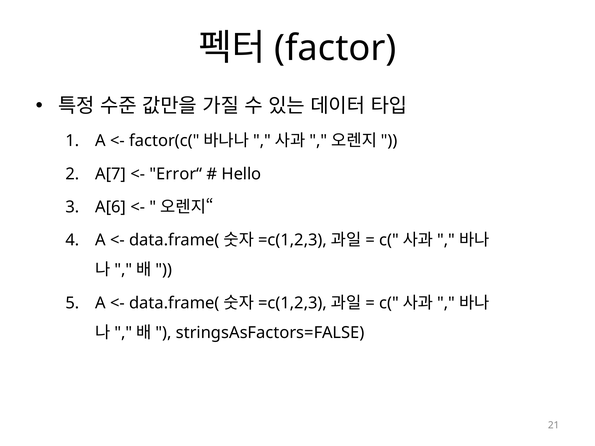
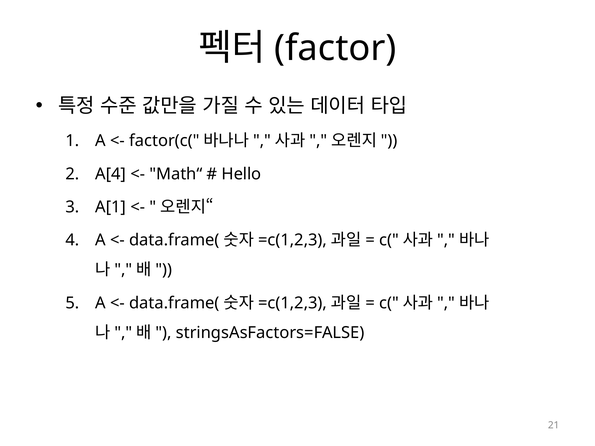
A[7: A[7 -> A[4
Error“: Error“ -> Math“
A[6: A[6 -> A[1
